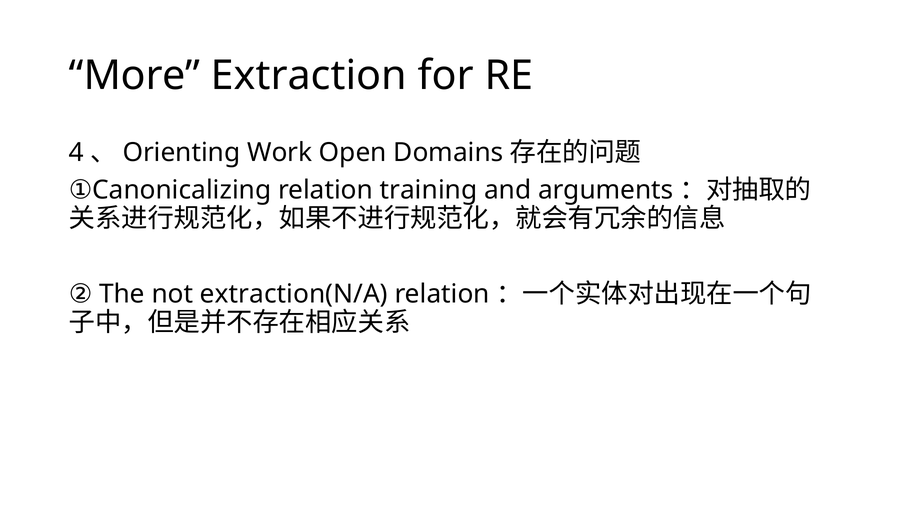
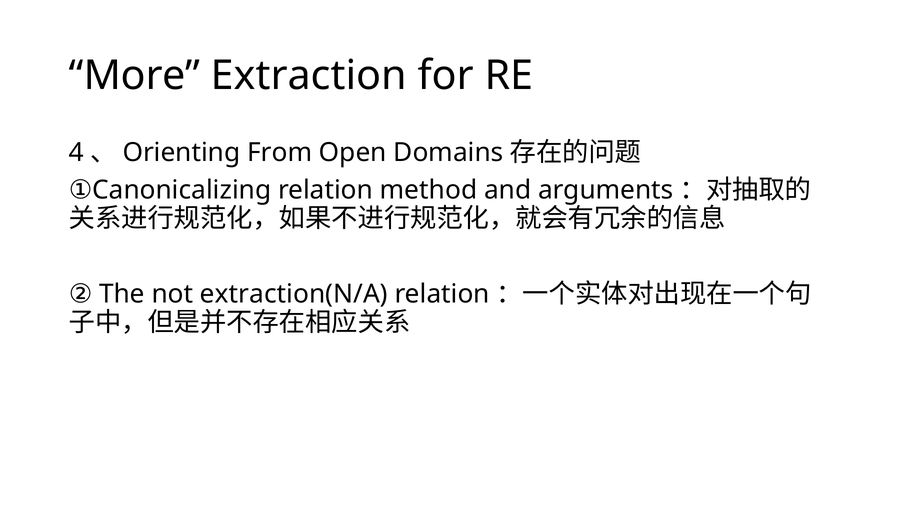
Work: Work -> From
training: training -> method
